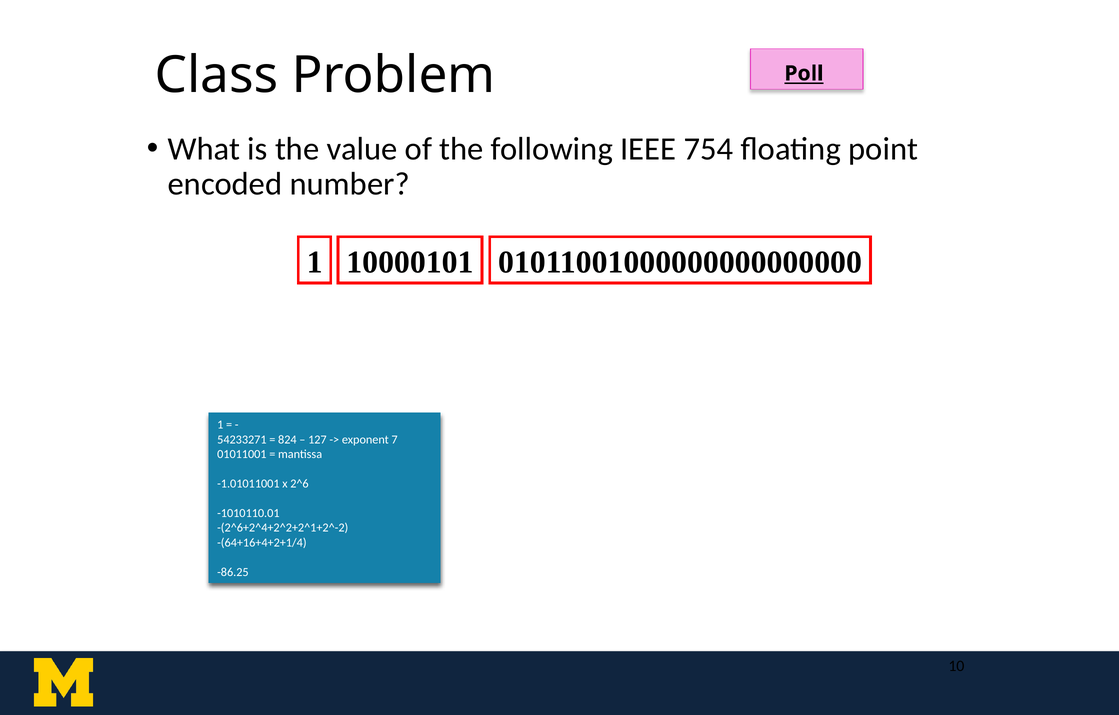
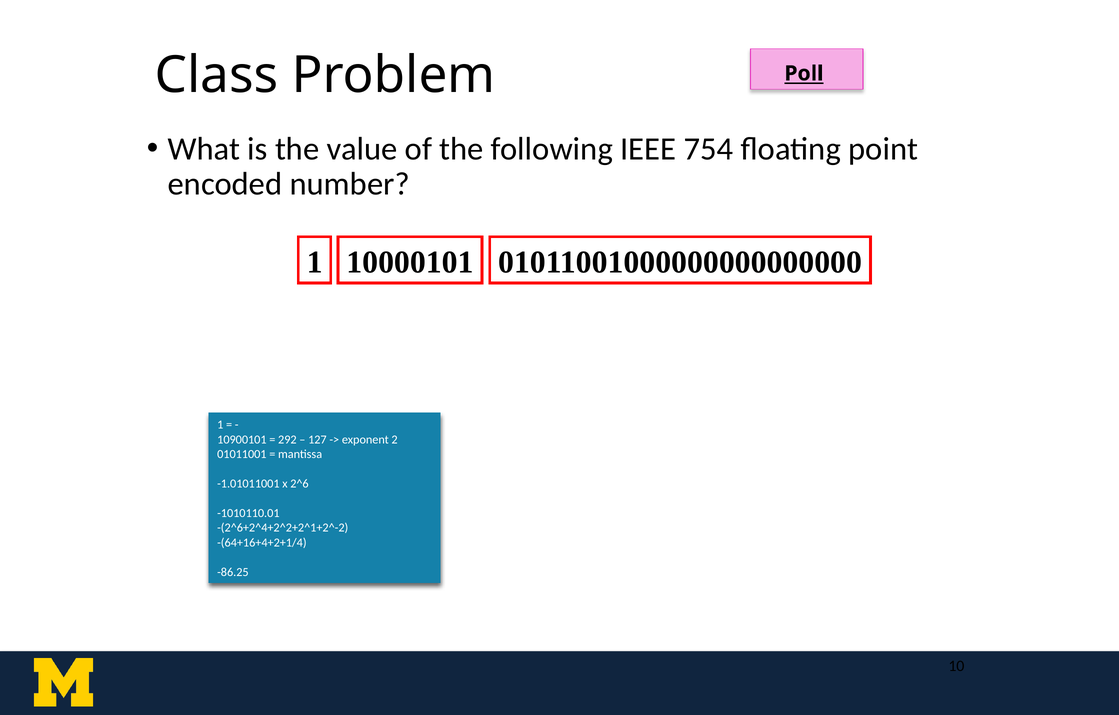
54233271: 54233271 -> 10900101
824: 824 -> 292
7: 7 -> 2
